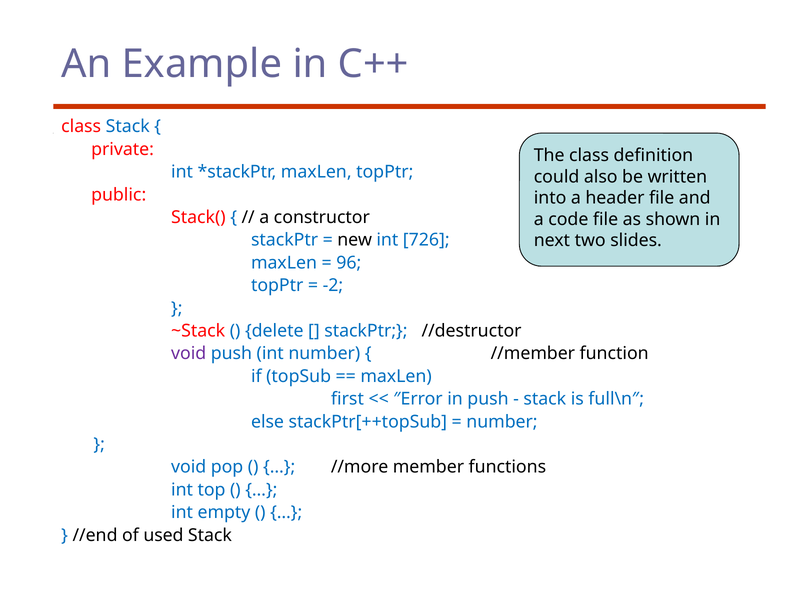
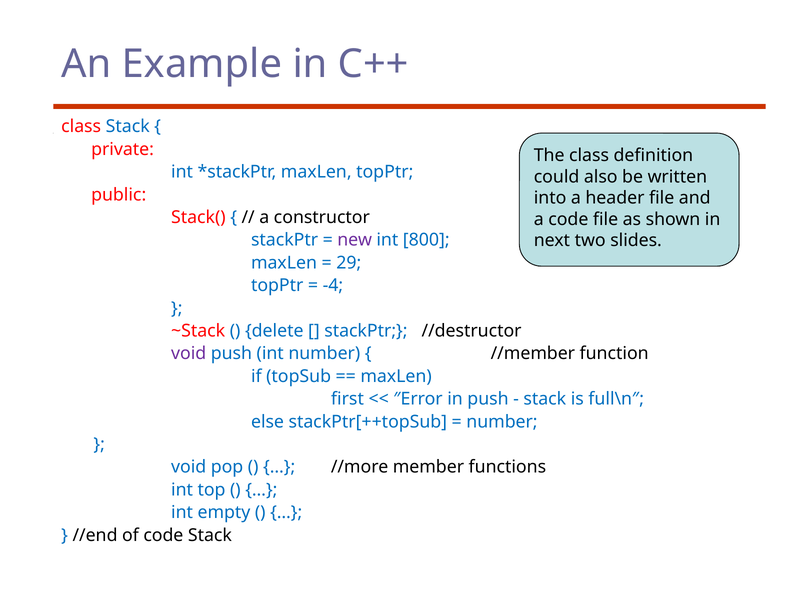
new colour: black -> purple
726: 726 -> 800
96: 96 -> 29
-2: -2 -> -4
of used: used -> code
